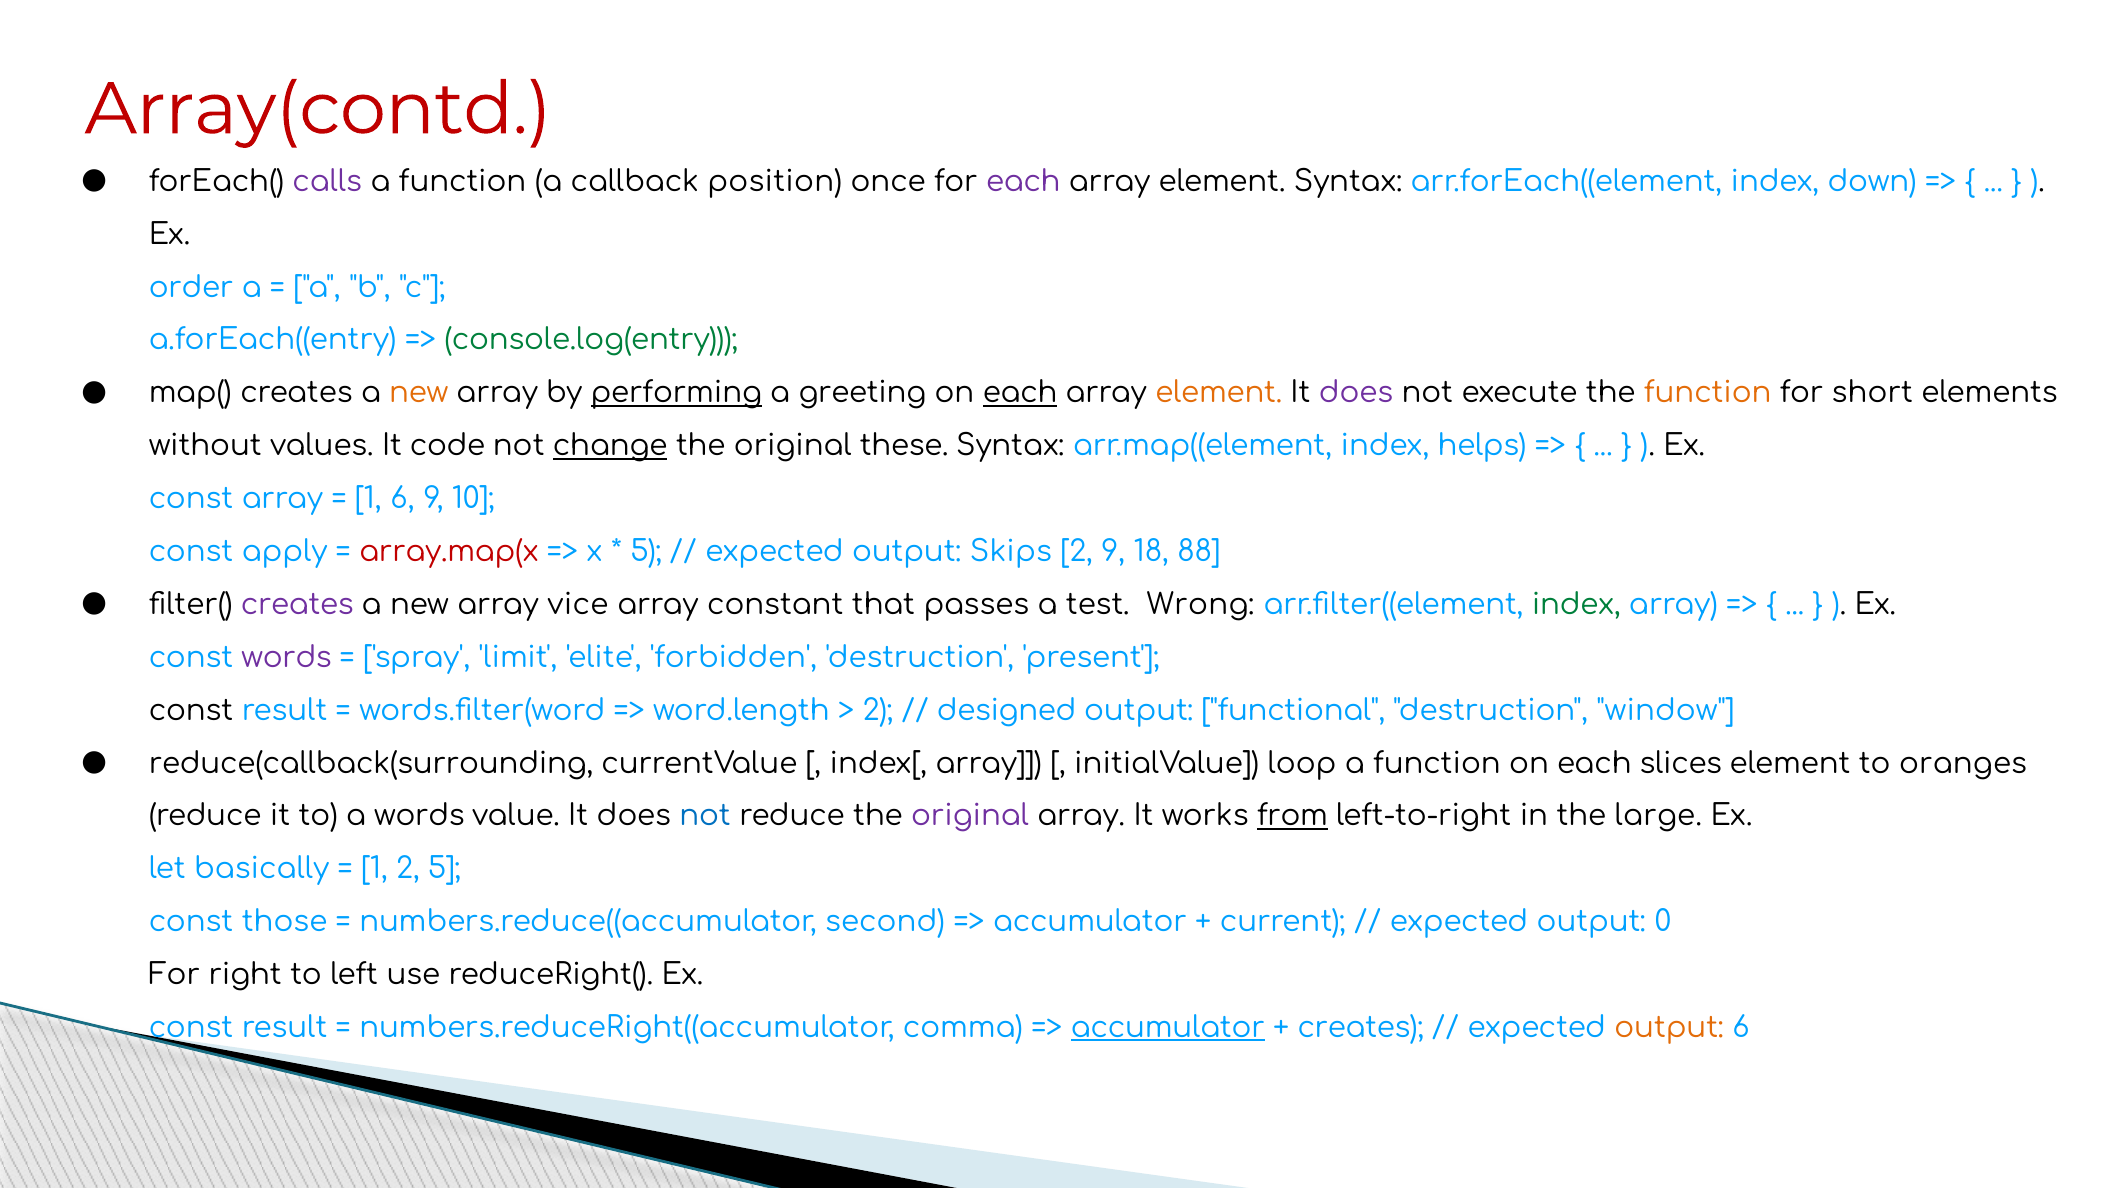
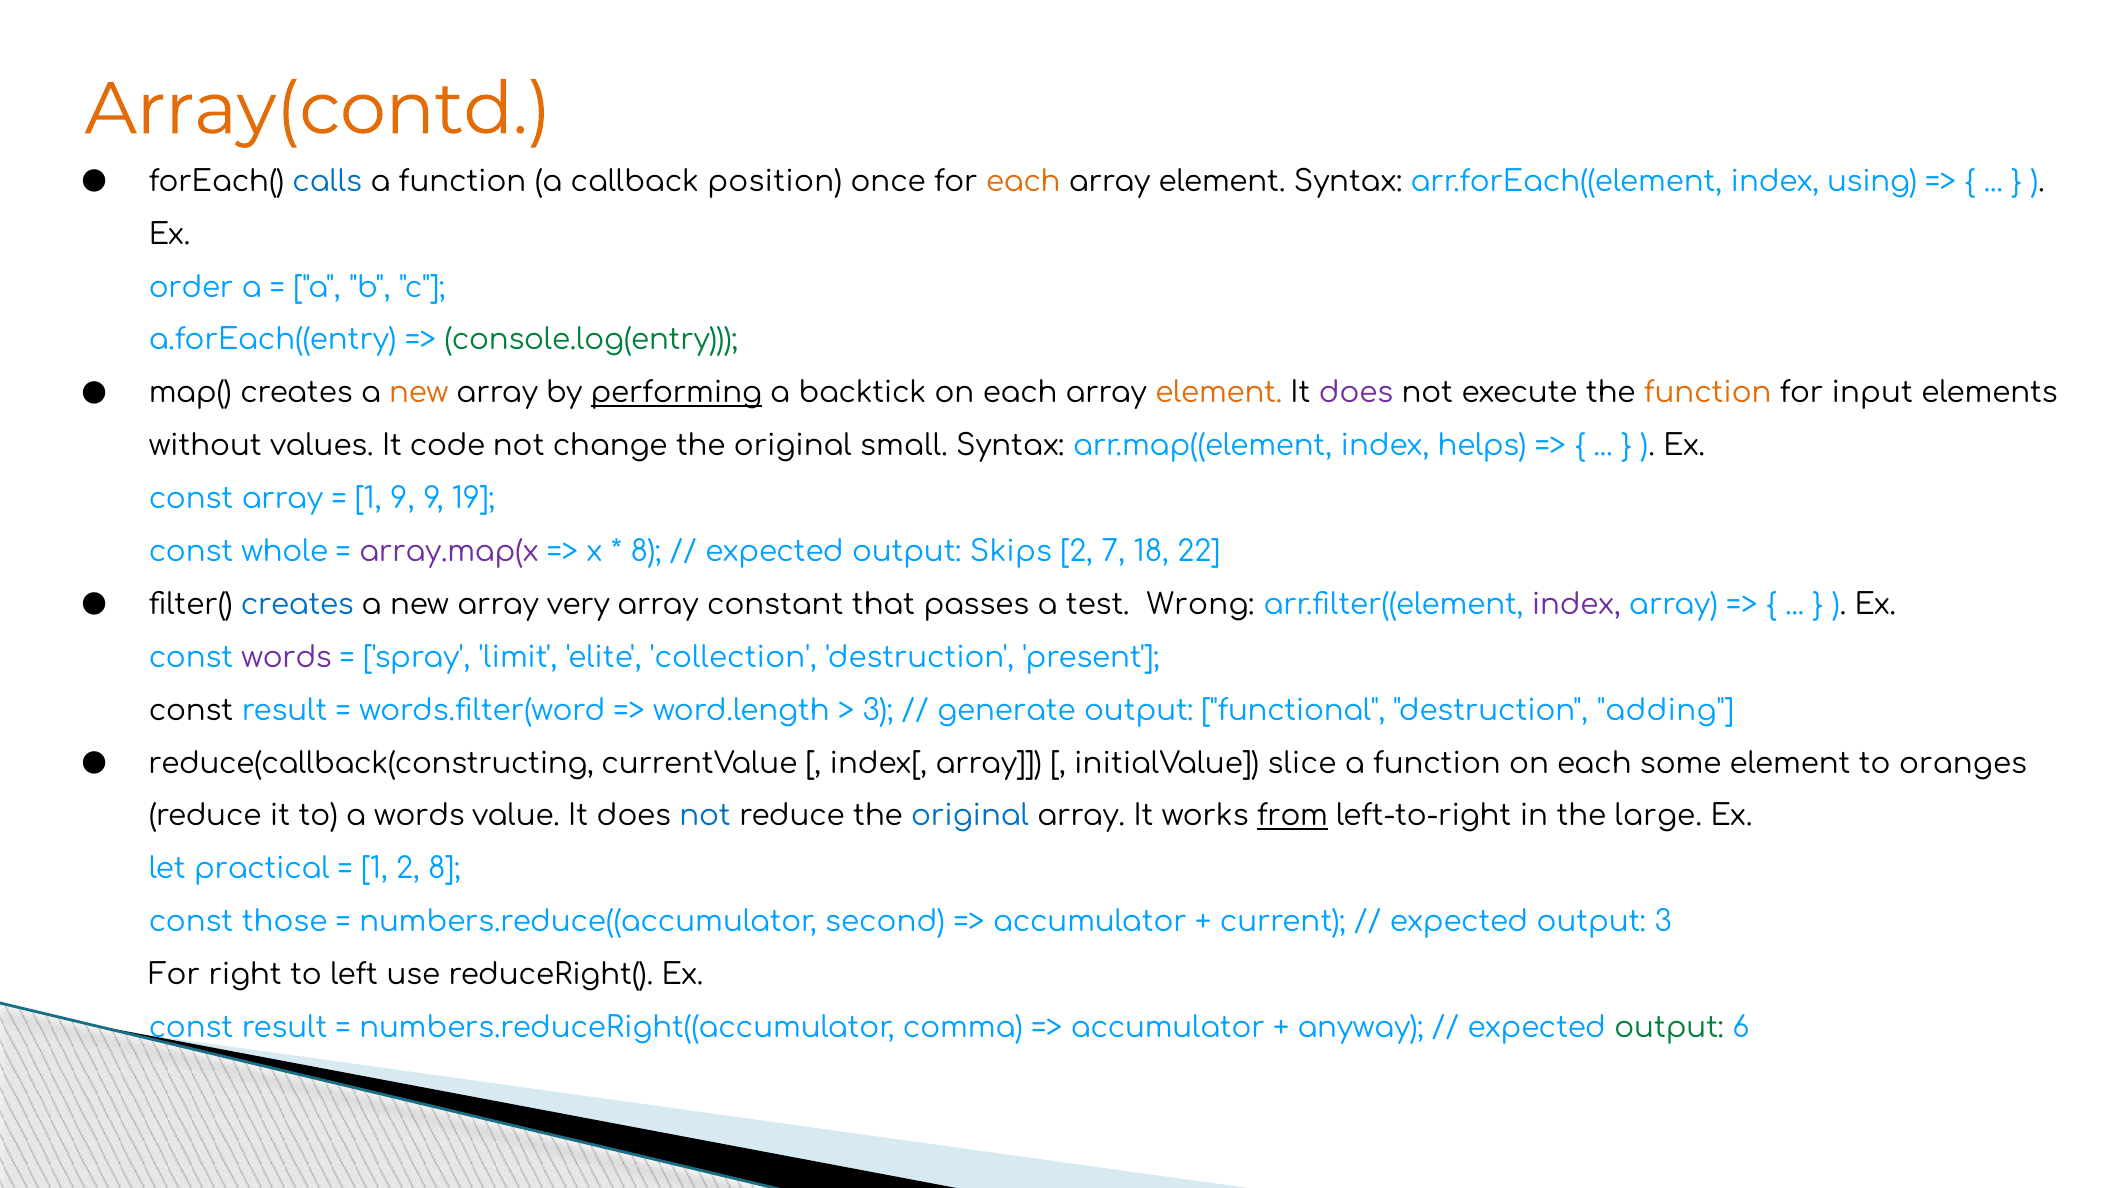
Array(contd colour: red -> orange
calls colour: purple -> blue
each at (1023, 182) colour: purple -> orange
down: down -> using
greeting: greeting -> backtick
each at (1020, 393) underline: present -> none
short: short -> input
change underline: present -> none
these: these -> small
1 6: 6 -> 9
10: 10 -> 19
apply: apply -> whole
array.map(x colour: red -> purple
5 at (646, 552): 5 -> 8
2 9: 9 -> 7
88: 88 -> 22
creates at (297, 605) colour: purple -> blue
vice: vice -> very
index at (1576, 605) colour: green -> purple
forbidden: forbidden -> collection
2 at (878, 710): 2 -> 3
designed: designed -> generate
window: window -> adding
reduce(callback(surrounding: reduce(callback(surrounding -> reduce(callback(constructing
loop: loop -> slice
slices: slices -> some
original at (970, 816) colour: purple -> blue
basically: basically -> practical
2 5: 5 -> 8
output 0: 0 -> 3
accumulator at (1168, 1028) underline: present -> none
creates at (1360, 1028): creates -> anyway
output at (1669, 1028) colour: orange -> green
